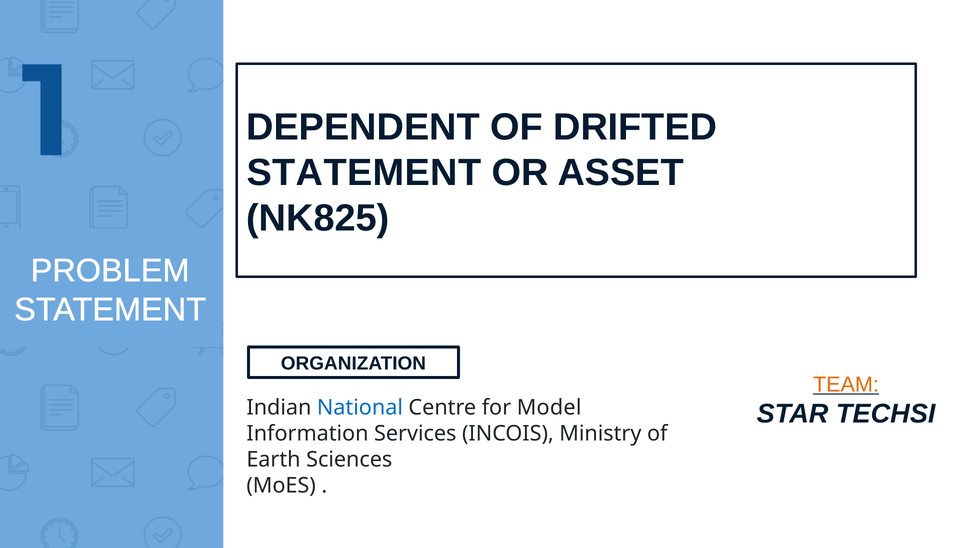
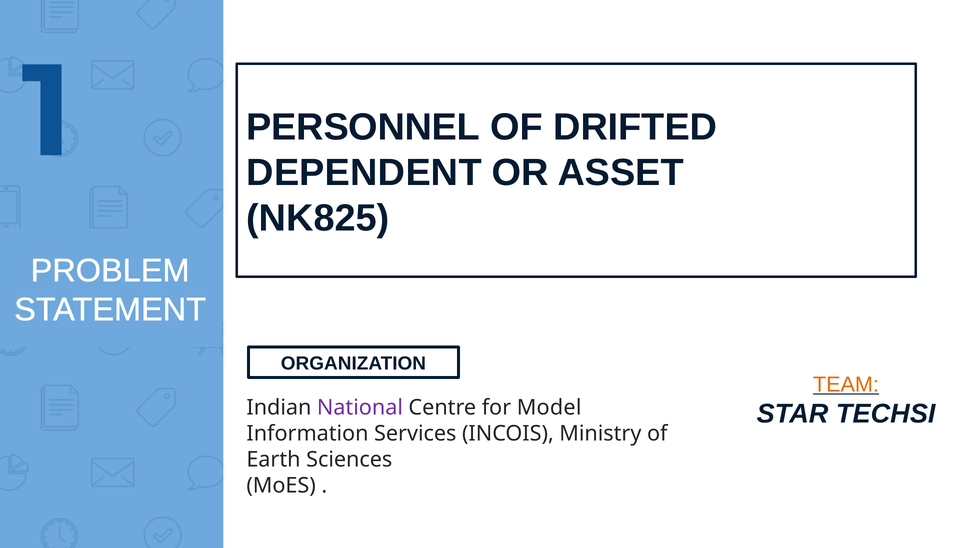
DEPENDENT: DEPENDENT -> PERSONNEL
STATEMENT at (364, 173): STATEMENT -> DEPENDENT
National colour: blue -> purple
